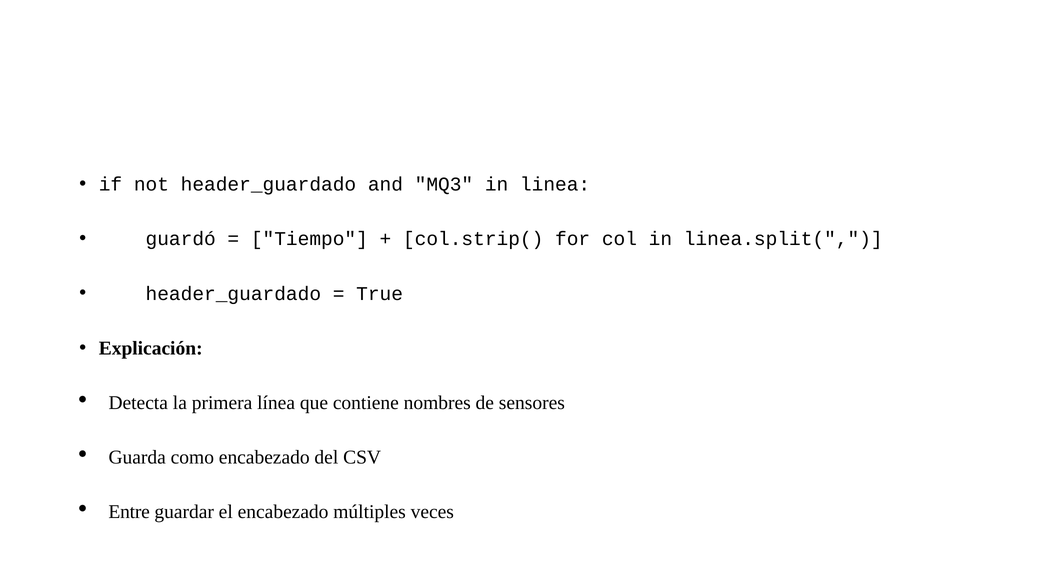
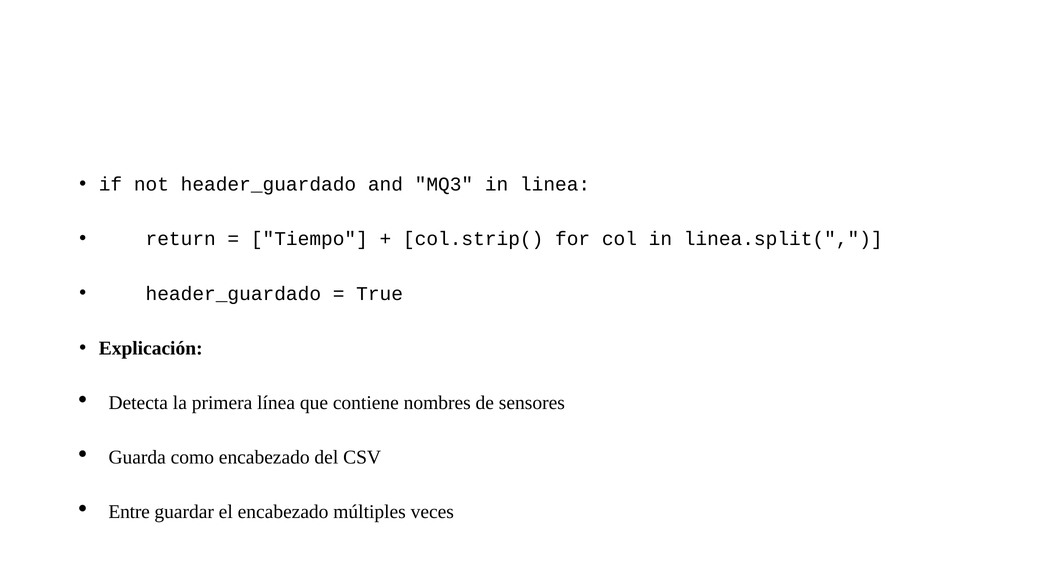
guardó: guardó -> return
